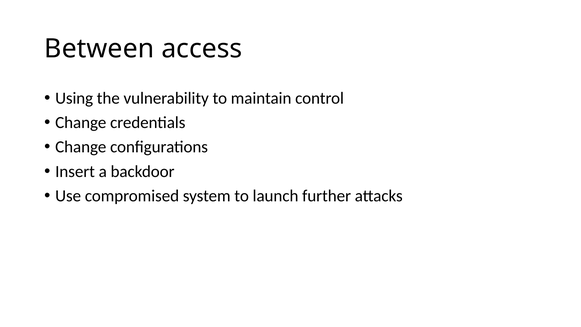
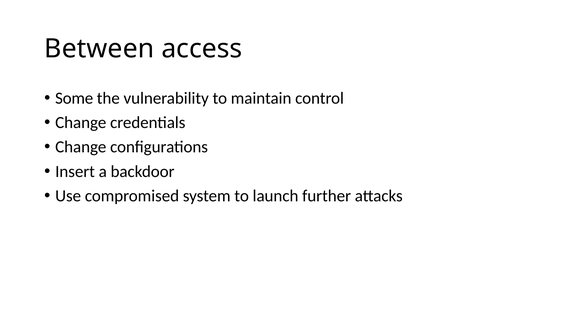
Using: Using -> Some
